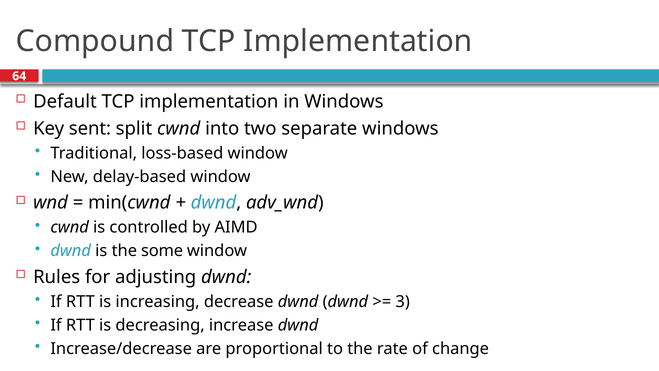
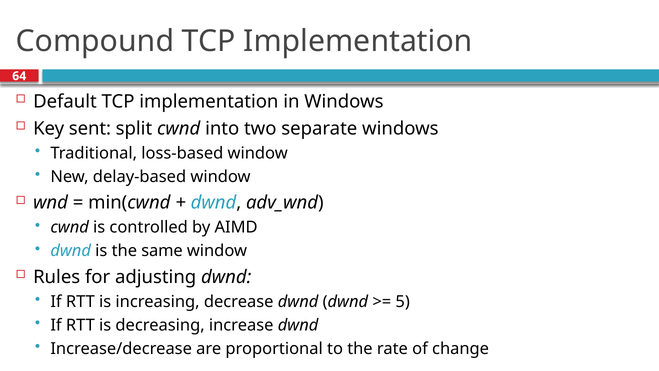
some: some -> same
3: 3 -> 5
